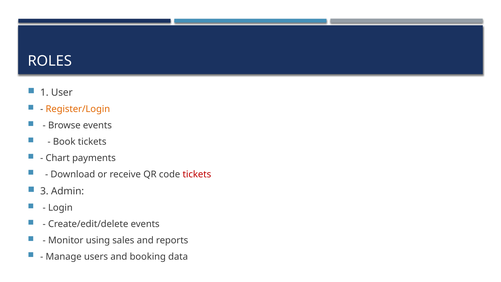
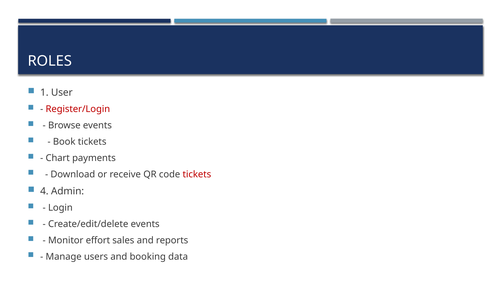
Register/Login colour: orange -> red
3: 3 -> 4
using: using -> effort
